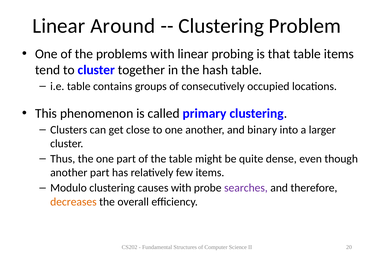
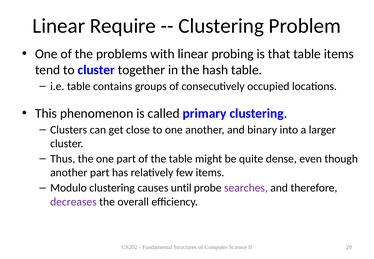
Around: Around -> Require
causes with: with -> until
decreases colour: orange -> purple
